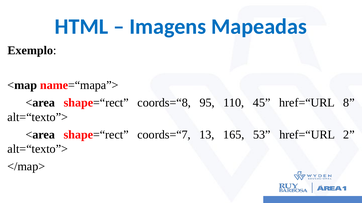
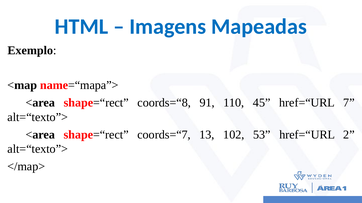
95: 95 -> 91
8: 8 -> 7
165: 165 -> 102
